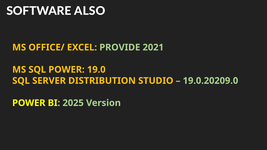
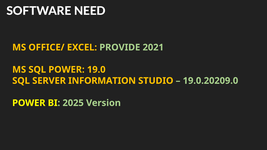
ALSO: ALSO -> NEED
DISTRIBUTION: DISTRIBUTION -> INFORMATION
